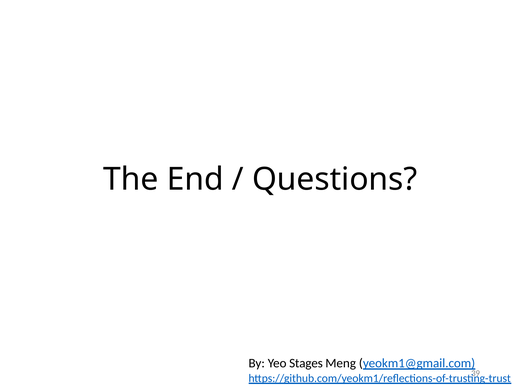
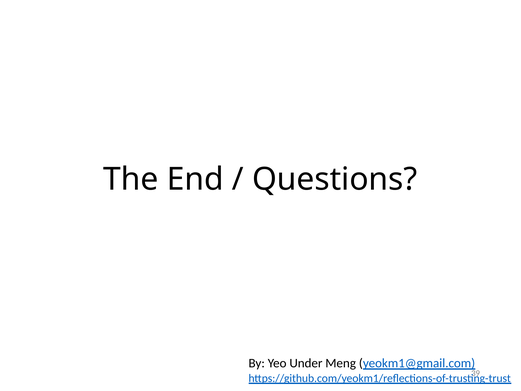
Stages: Stages -> Under
